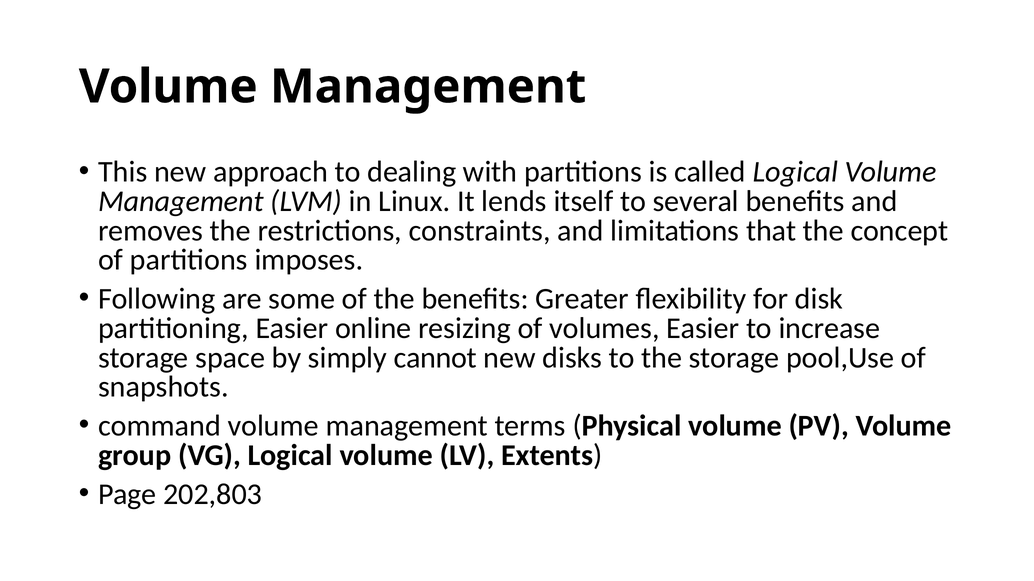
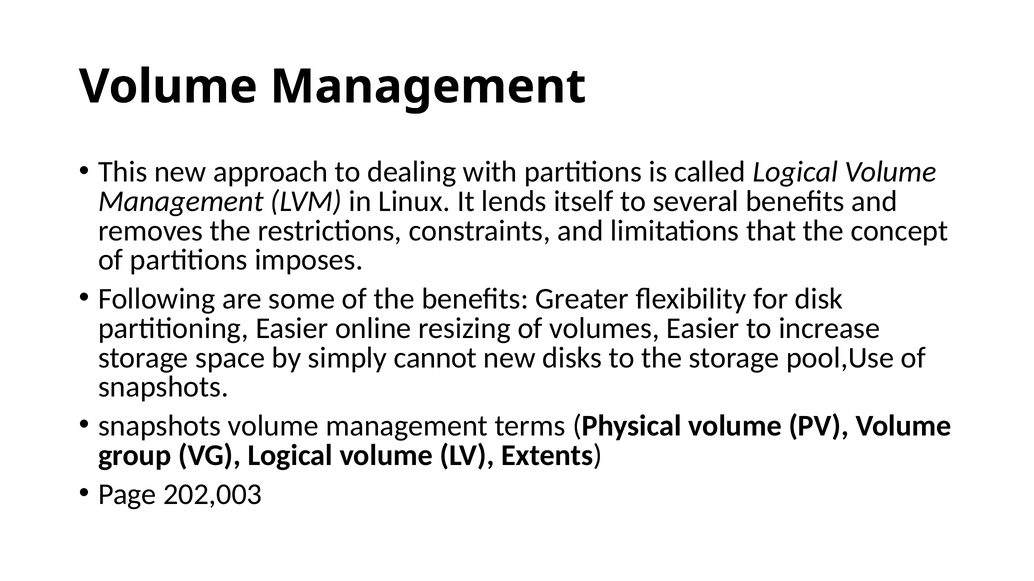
command at (160, 426): command -> snapshots
202,803: 202,803 -> 202,003
